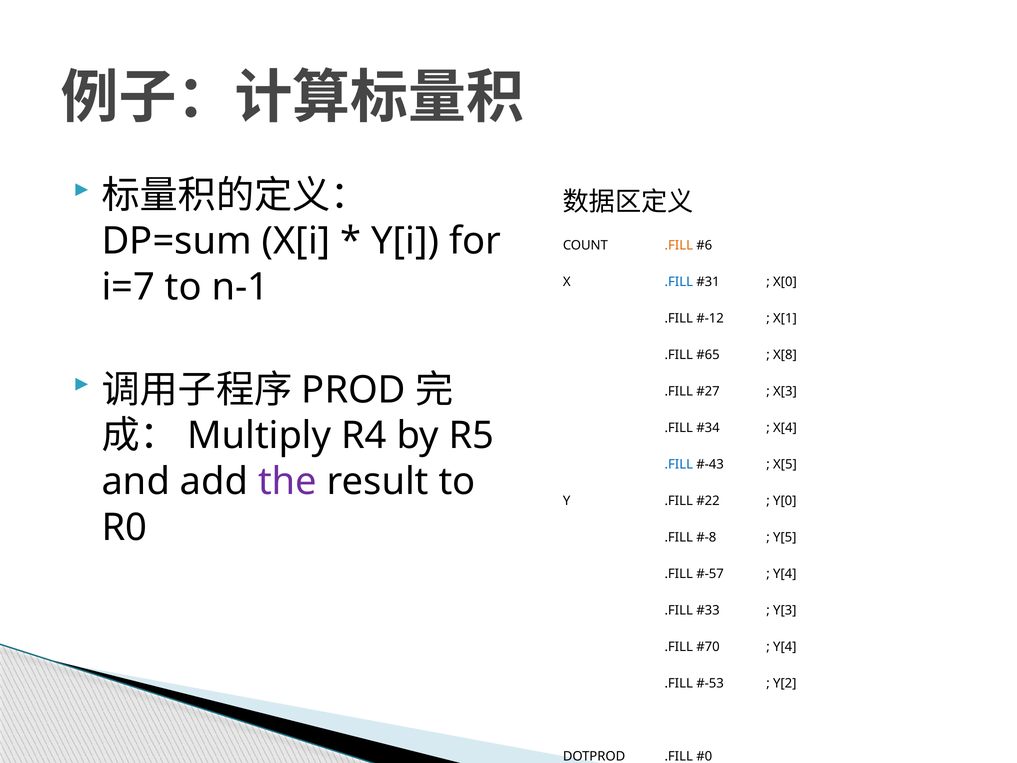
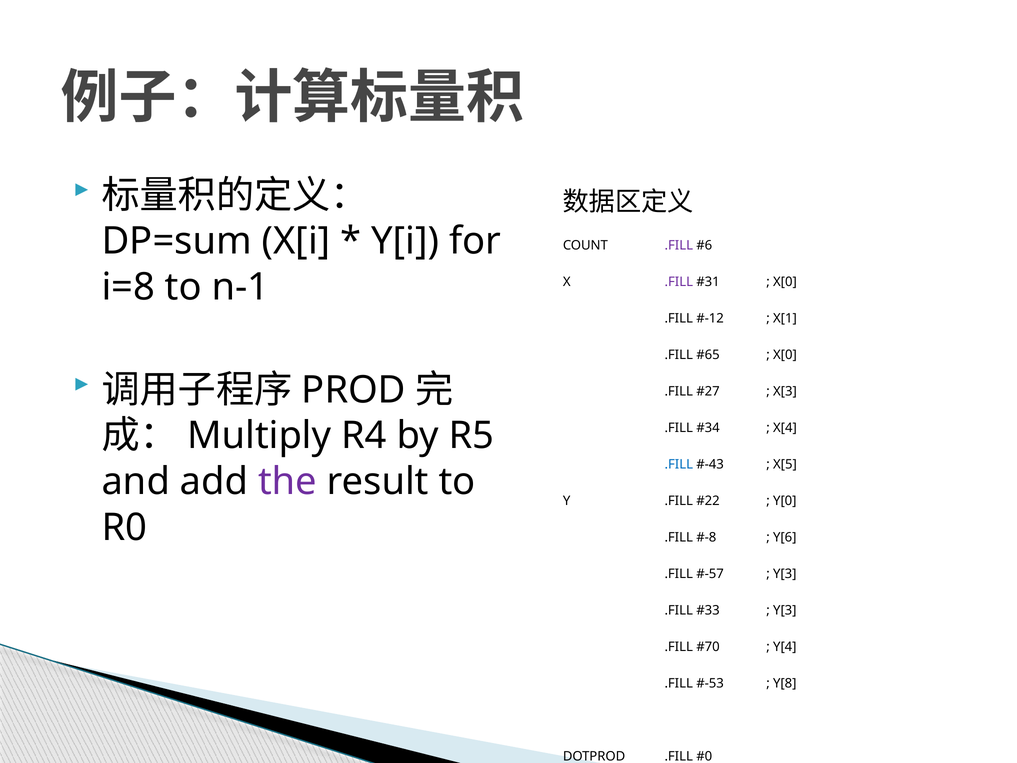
.FILL at (679, 245) colour: orange -> purple
i=7: i=7 -> i=8
.FILL at (679, 282) colour: blue -> purple
X[8 at (785, 355): X[8 -> X[0
Y[5: Y[5 -> Y[6
Y[4 at (785, 574): Y[4 -> Y[3
Y[2: Y[2 -> Y[8
